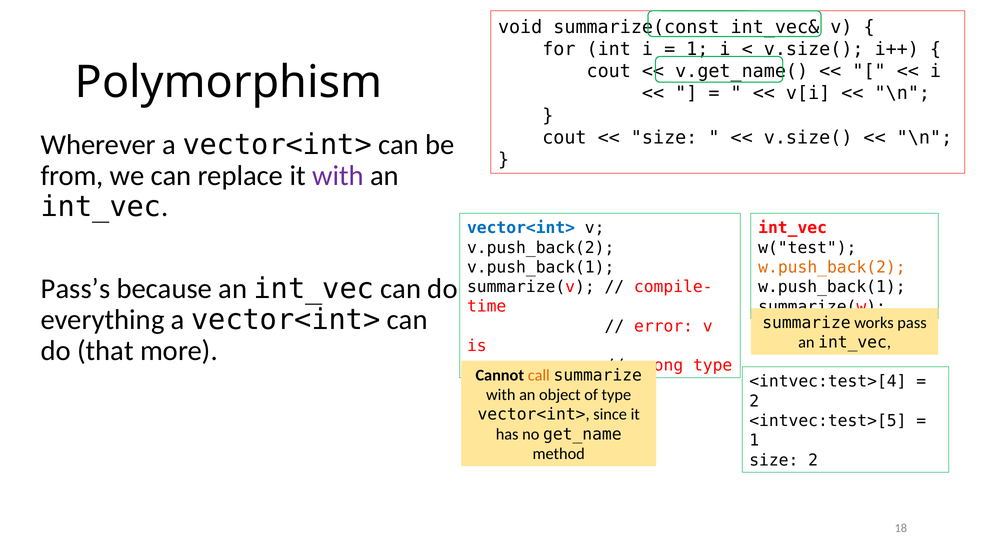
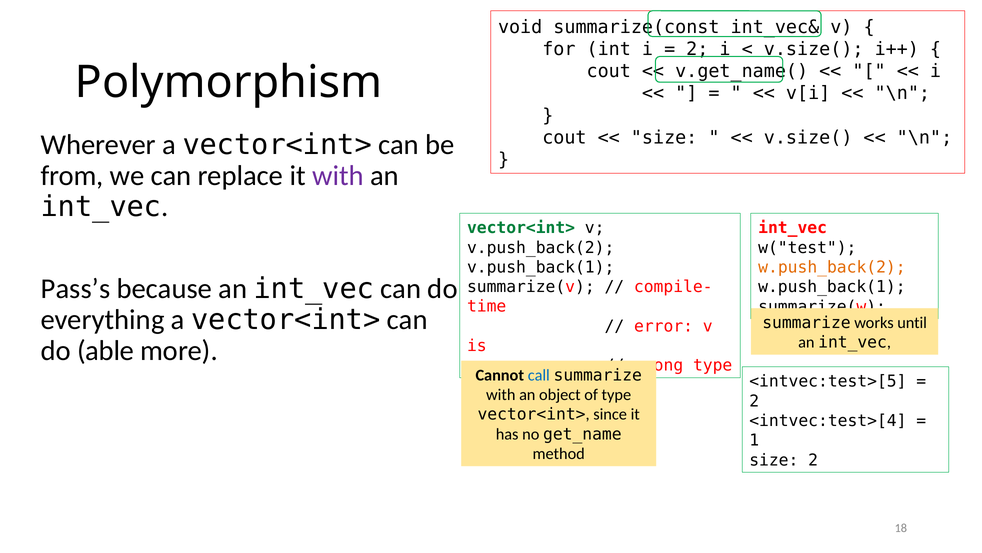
1 at (697, 49): 1 -> 2
vector<int> at (521, 228) colour: blue -> green
pass: pass -> until
that: that -> able
call colour: orange -> blue
<intvec:test>[4: <intvec:test>[4 -> <intvec:test>[5
<intvec:test>[5: <intvec:test>[5 -> <intvec:test>[4
